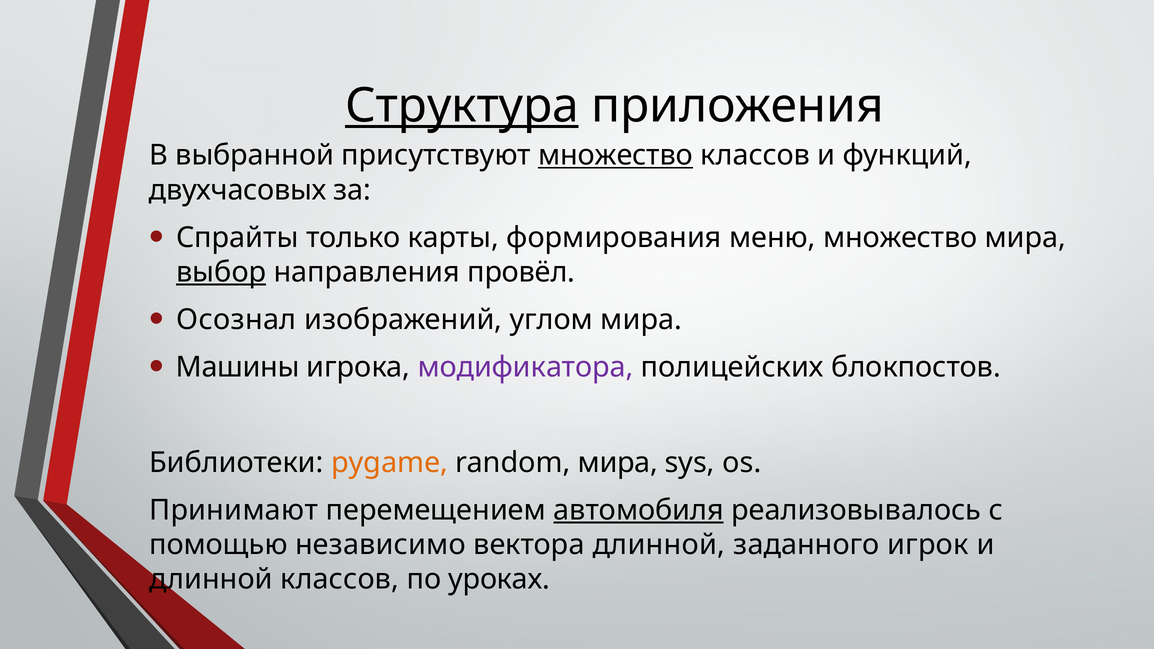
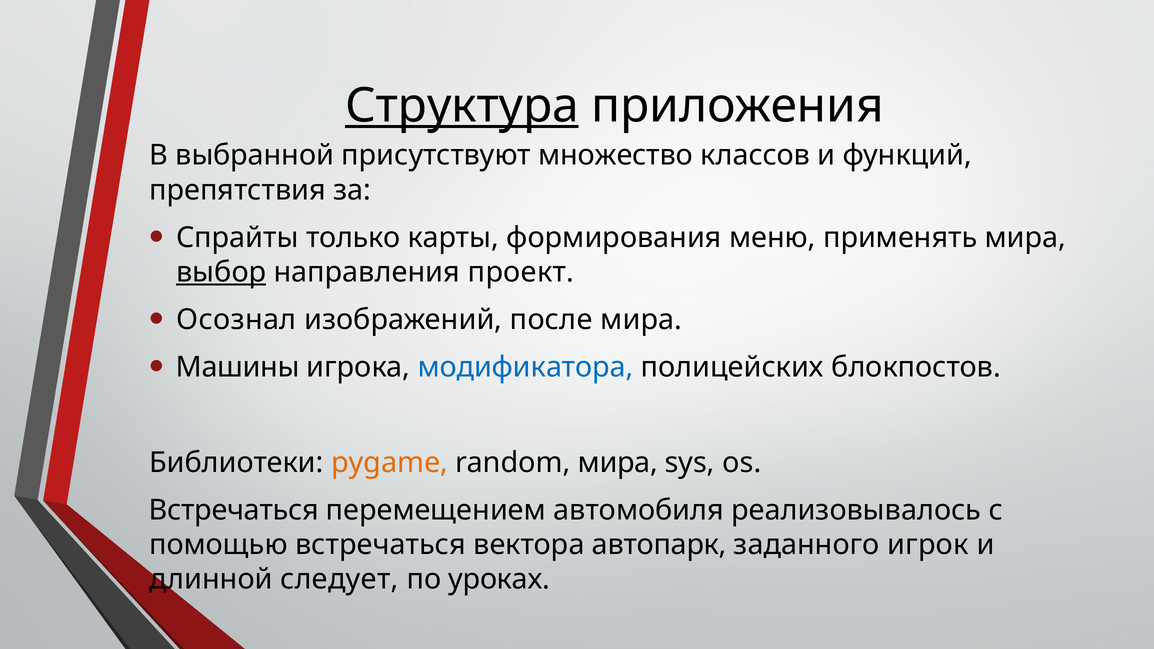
множество at (616, 155) underline: present -> none
двухчасовых: двухчасовых -> препятствия
меню множество: множество -> применять
провёл: провёл -> проект
углом: углом -> после
модификатора colour: purple -> blue
Принимают at (234, 510): Принимают -> Встречаться
автомобиля underline: present -> none
помощью независимо: независимо -> встречаться
вектора длинной: длинной -> автопарк
длинной классов: классов -> следует
